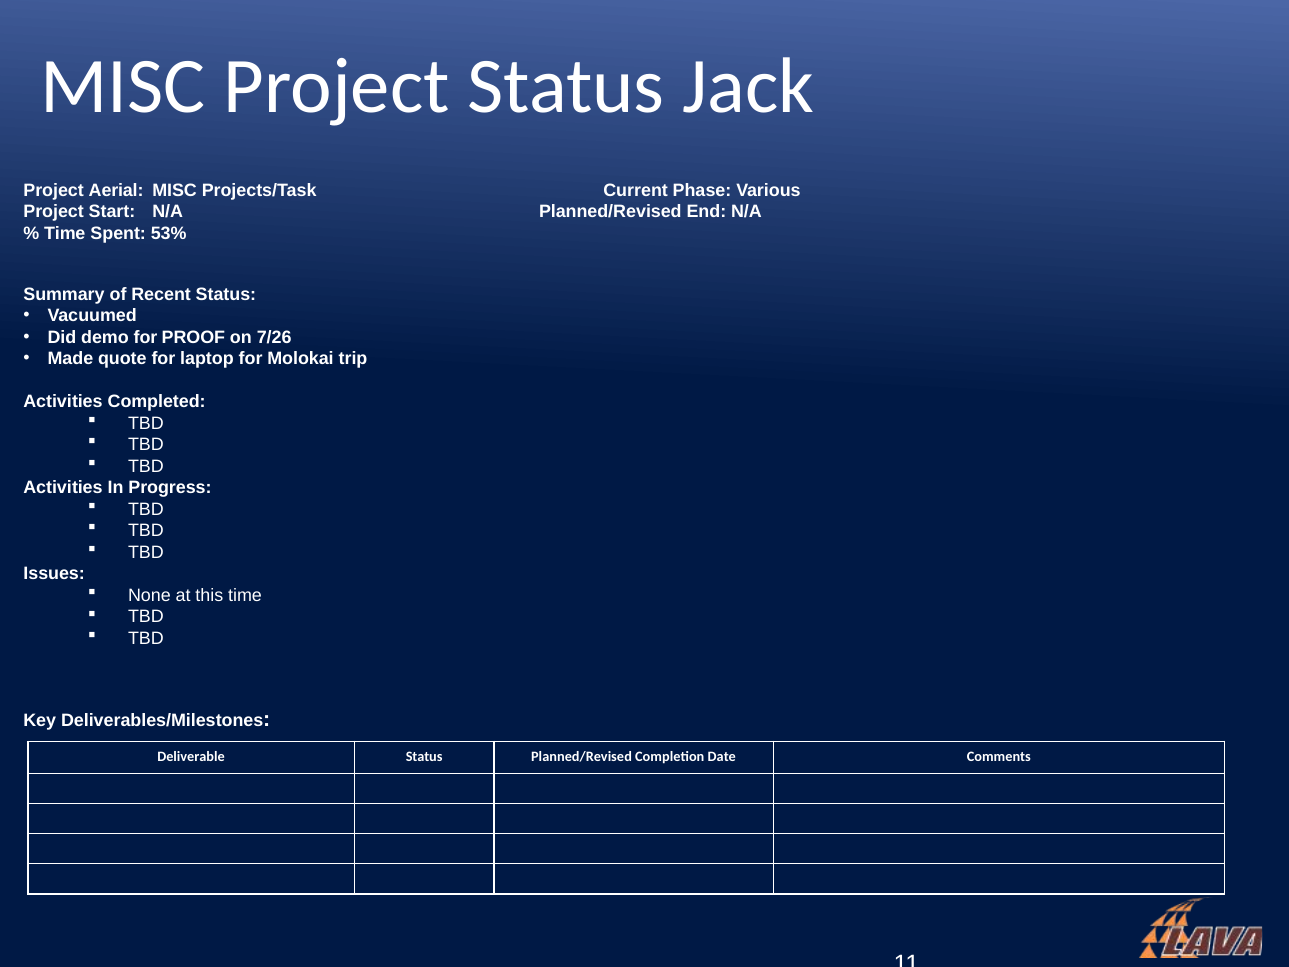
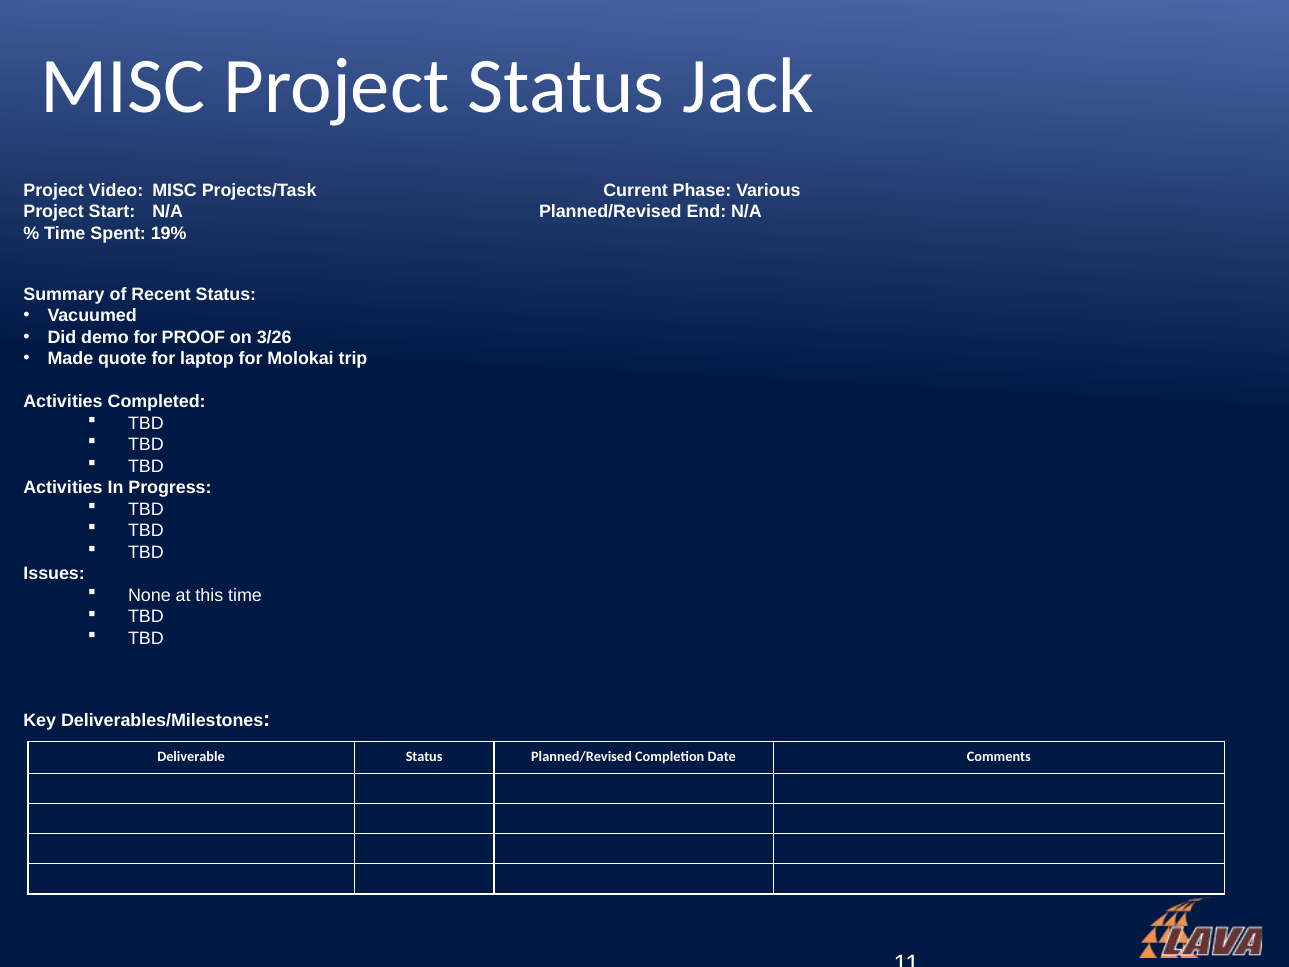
Aerial: Aerial -> Video
53%: 53% -> 19%
7/26: 7/26 -> 3/26
